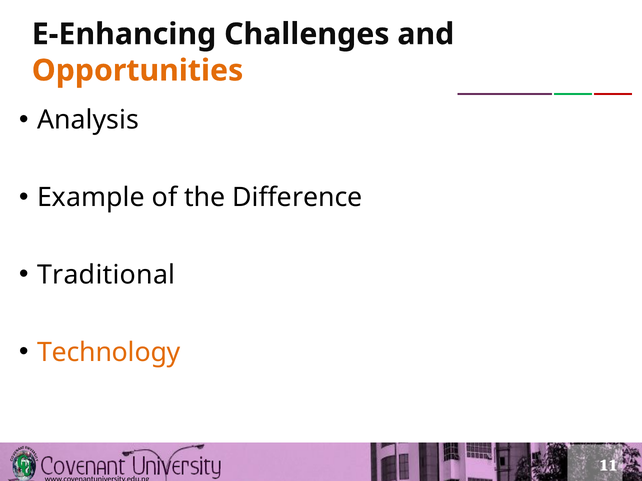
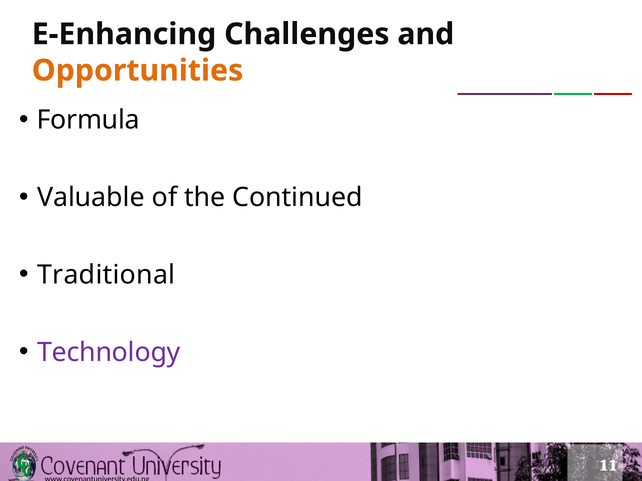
Analysis: Analysis -> Formula
Example: Example -> Valuable
Difference: Difference -> Continued
Technology colour: orange -> purple
